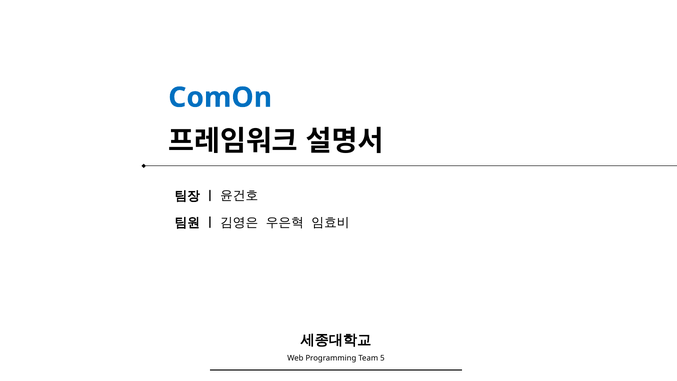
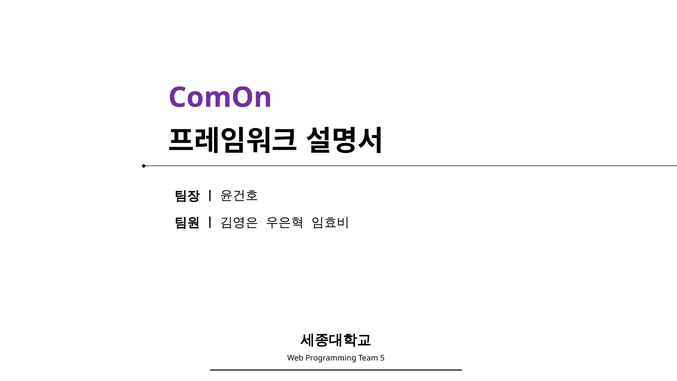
ComOn colour: blue -> purple
